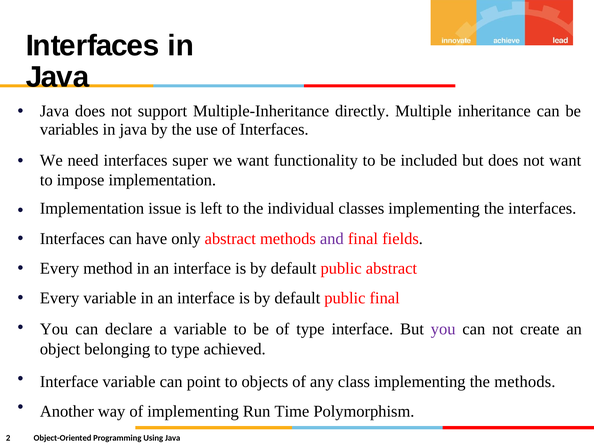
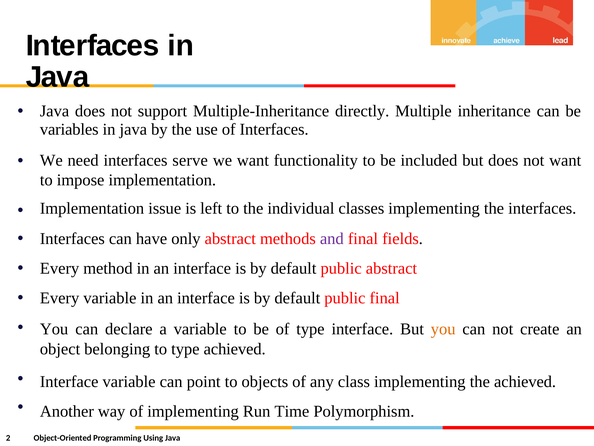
super: super -> serve
you at (443, 329) colour: purple -> orange
the methods: methods -> achieved
